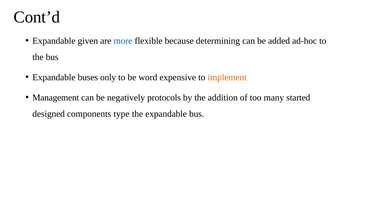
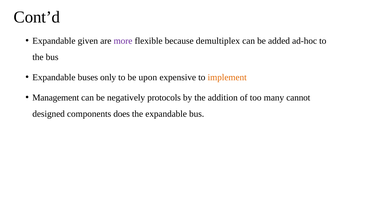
more colour: blue -> purple
determining: determining -> demultiplex
word: word -> upon
started: started -> cannot
type: type -> does
